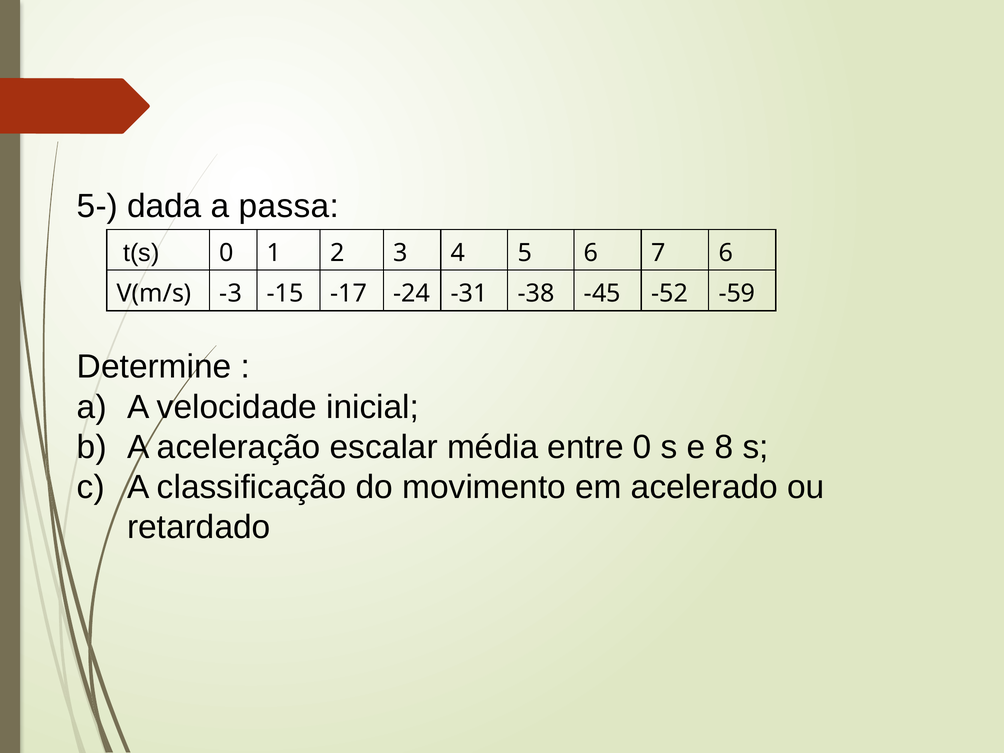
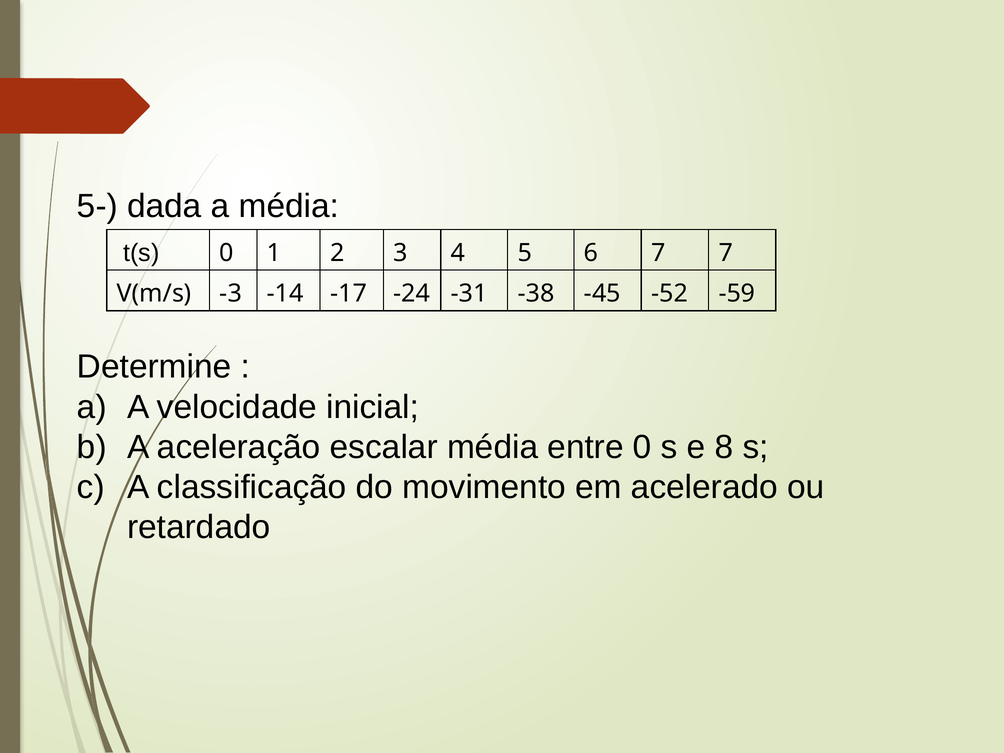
a passa: passa -> média
7 6: 6 -> 7
-15: -15 -> -14
